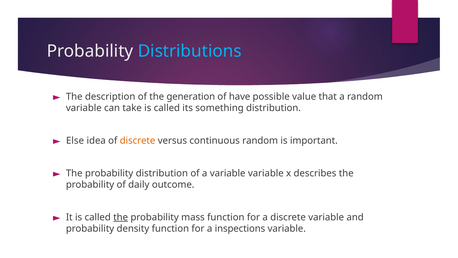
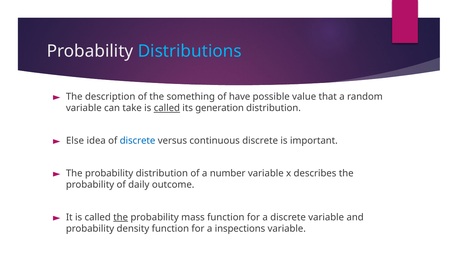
generation: generation -> something
called at (167, 108) underline: none -> present
something: something -> generation
discrete at (138, 140) colour: orange -> blue
continuous random: random -> discrete
a variable: variable -> number
